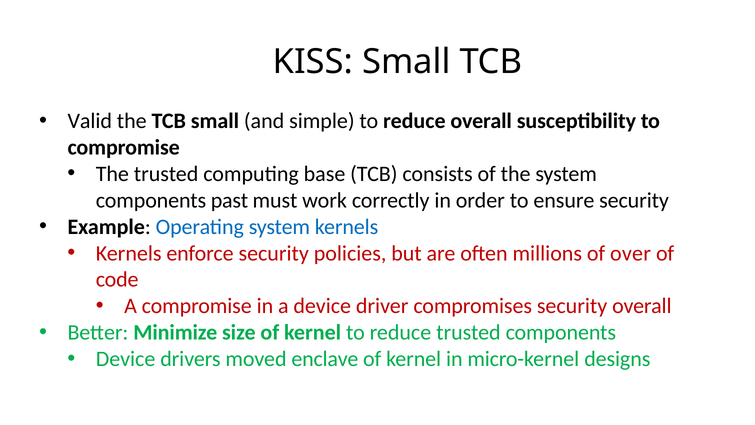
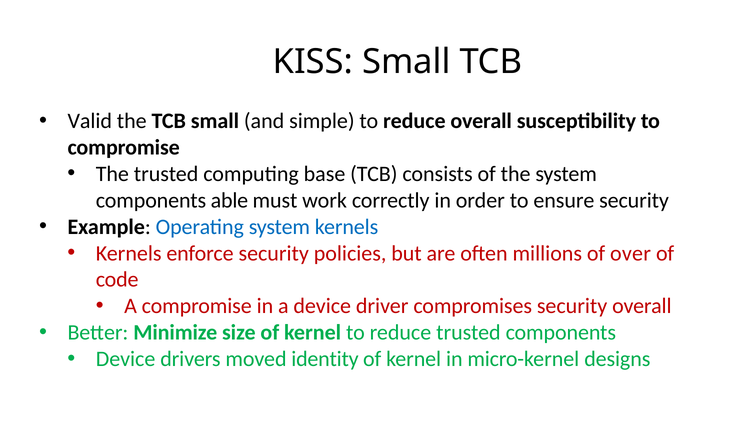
past: past -> able
enclave: enclave -> identity
